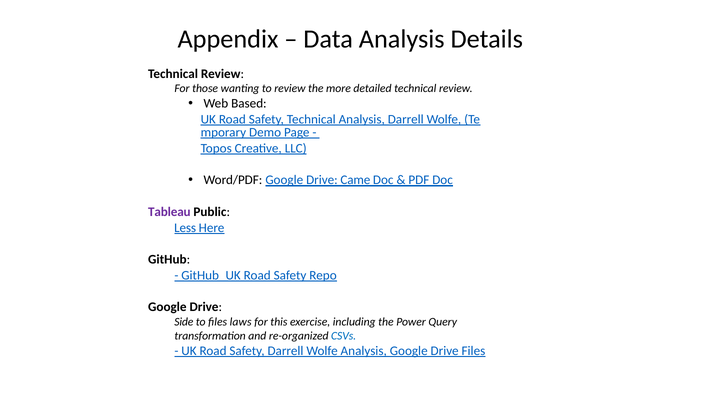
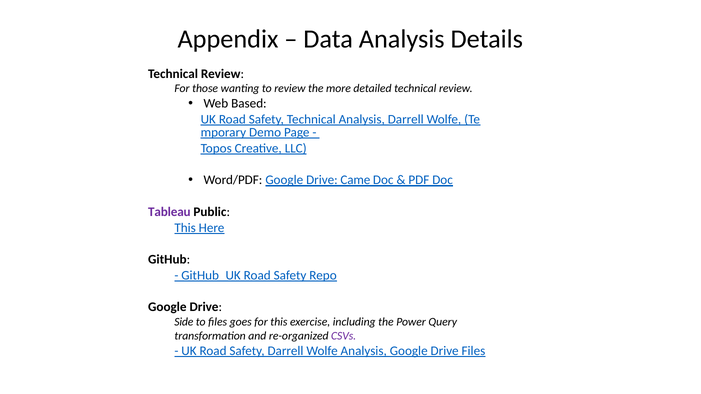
Less at (185, 228): Less -> This
laws: laws -> goes
CSVs colour: blue -> purple
